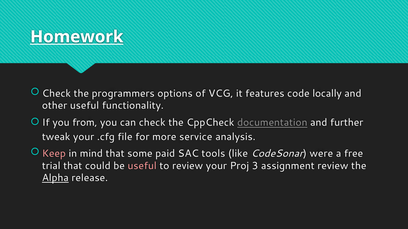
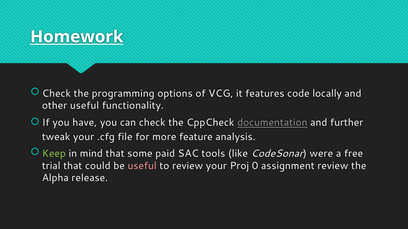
programmers: programmers -> programming
from: from -> have
service: service -> feature
Keep colour: pink -> light green
3: 3 -> 0
Alpha underline: present -> none
